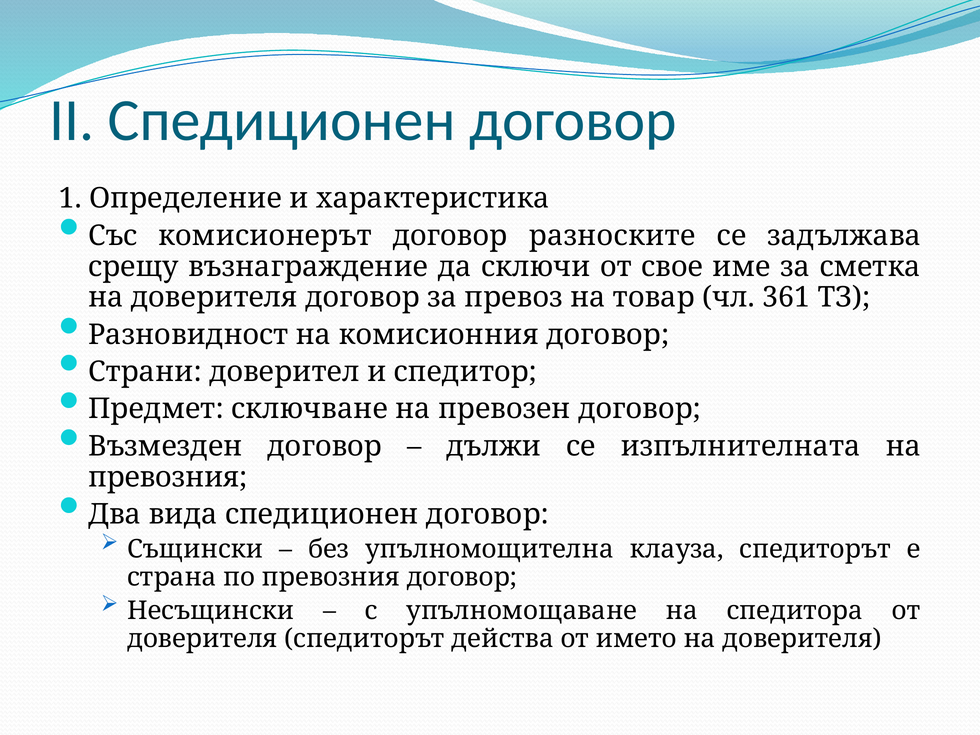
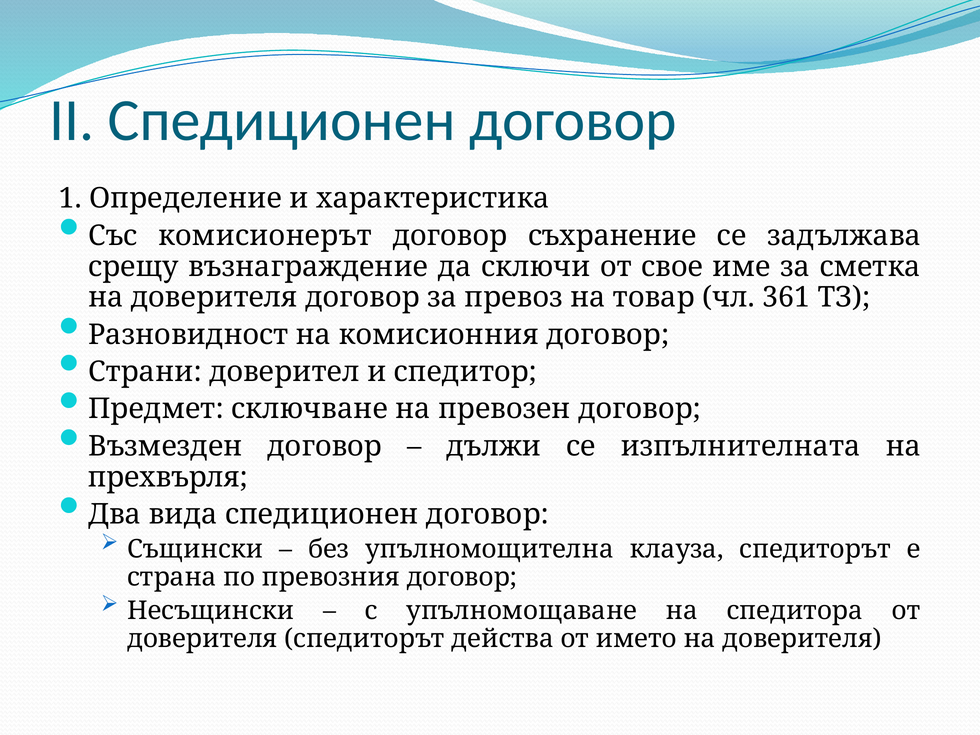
разноските: разноските -> съхранение
превозния at (168, 477): превозния -> прехвърля
